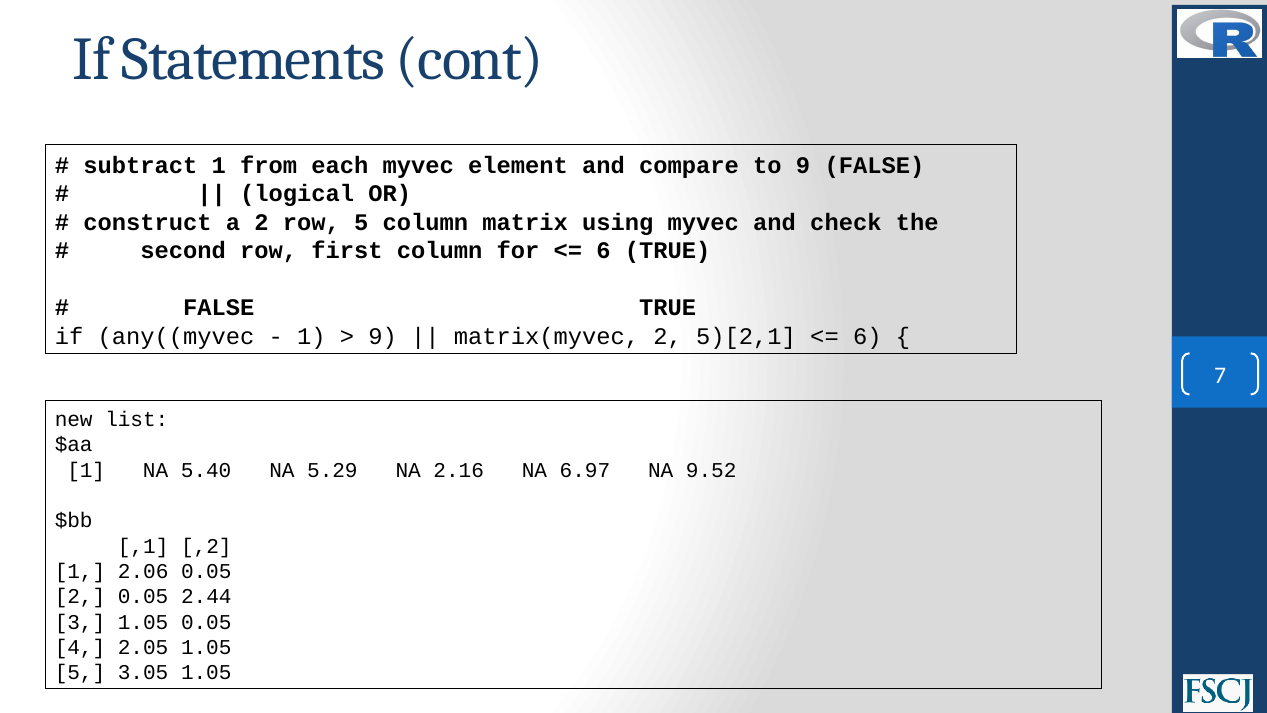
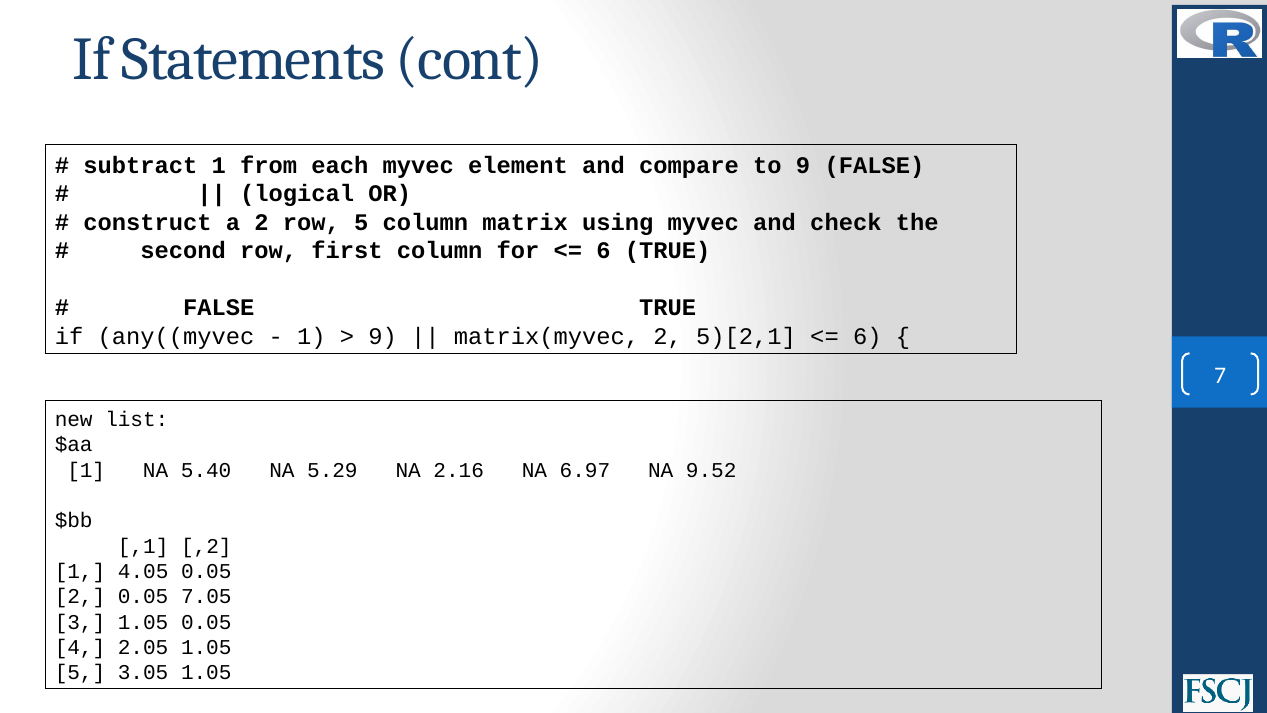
2.06: 2.06 -> 4.05
2.44: 2.44 -> 7.05
